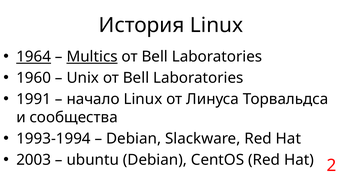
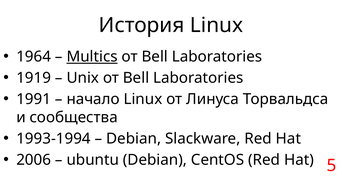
1964 underline: present -> none
1960: 1960 -> 1919
2003: 2003 -> 2006
2: 2 -> 5
